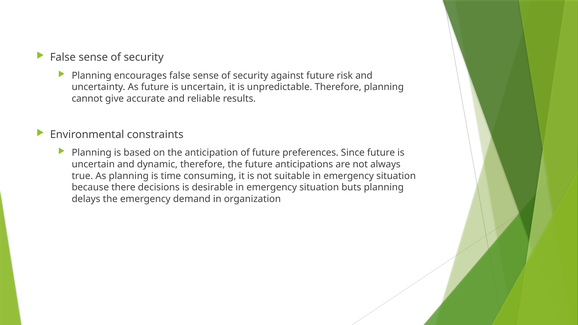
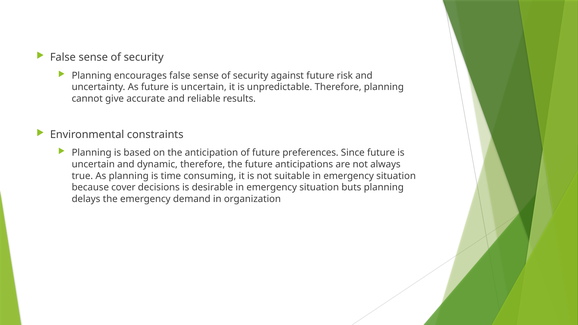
there: there -> cover
